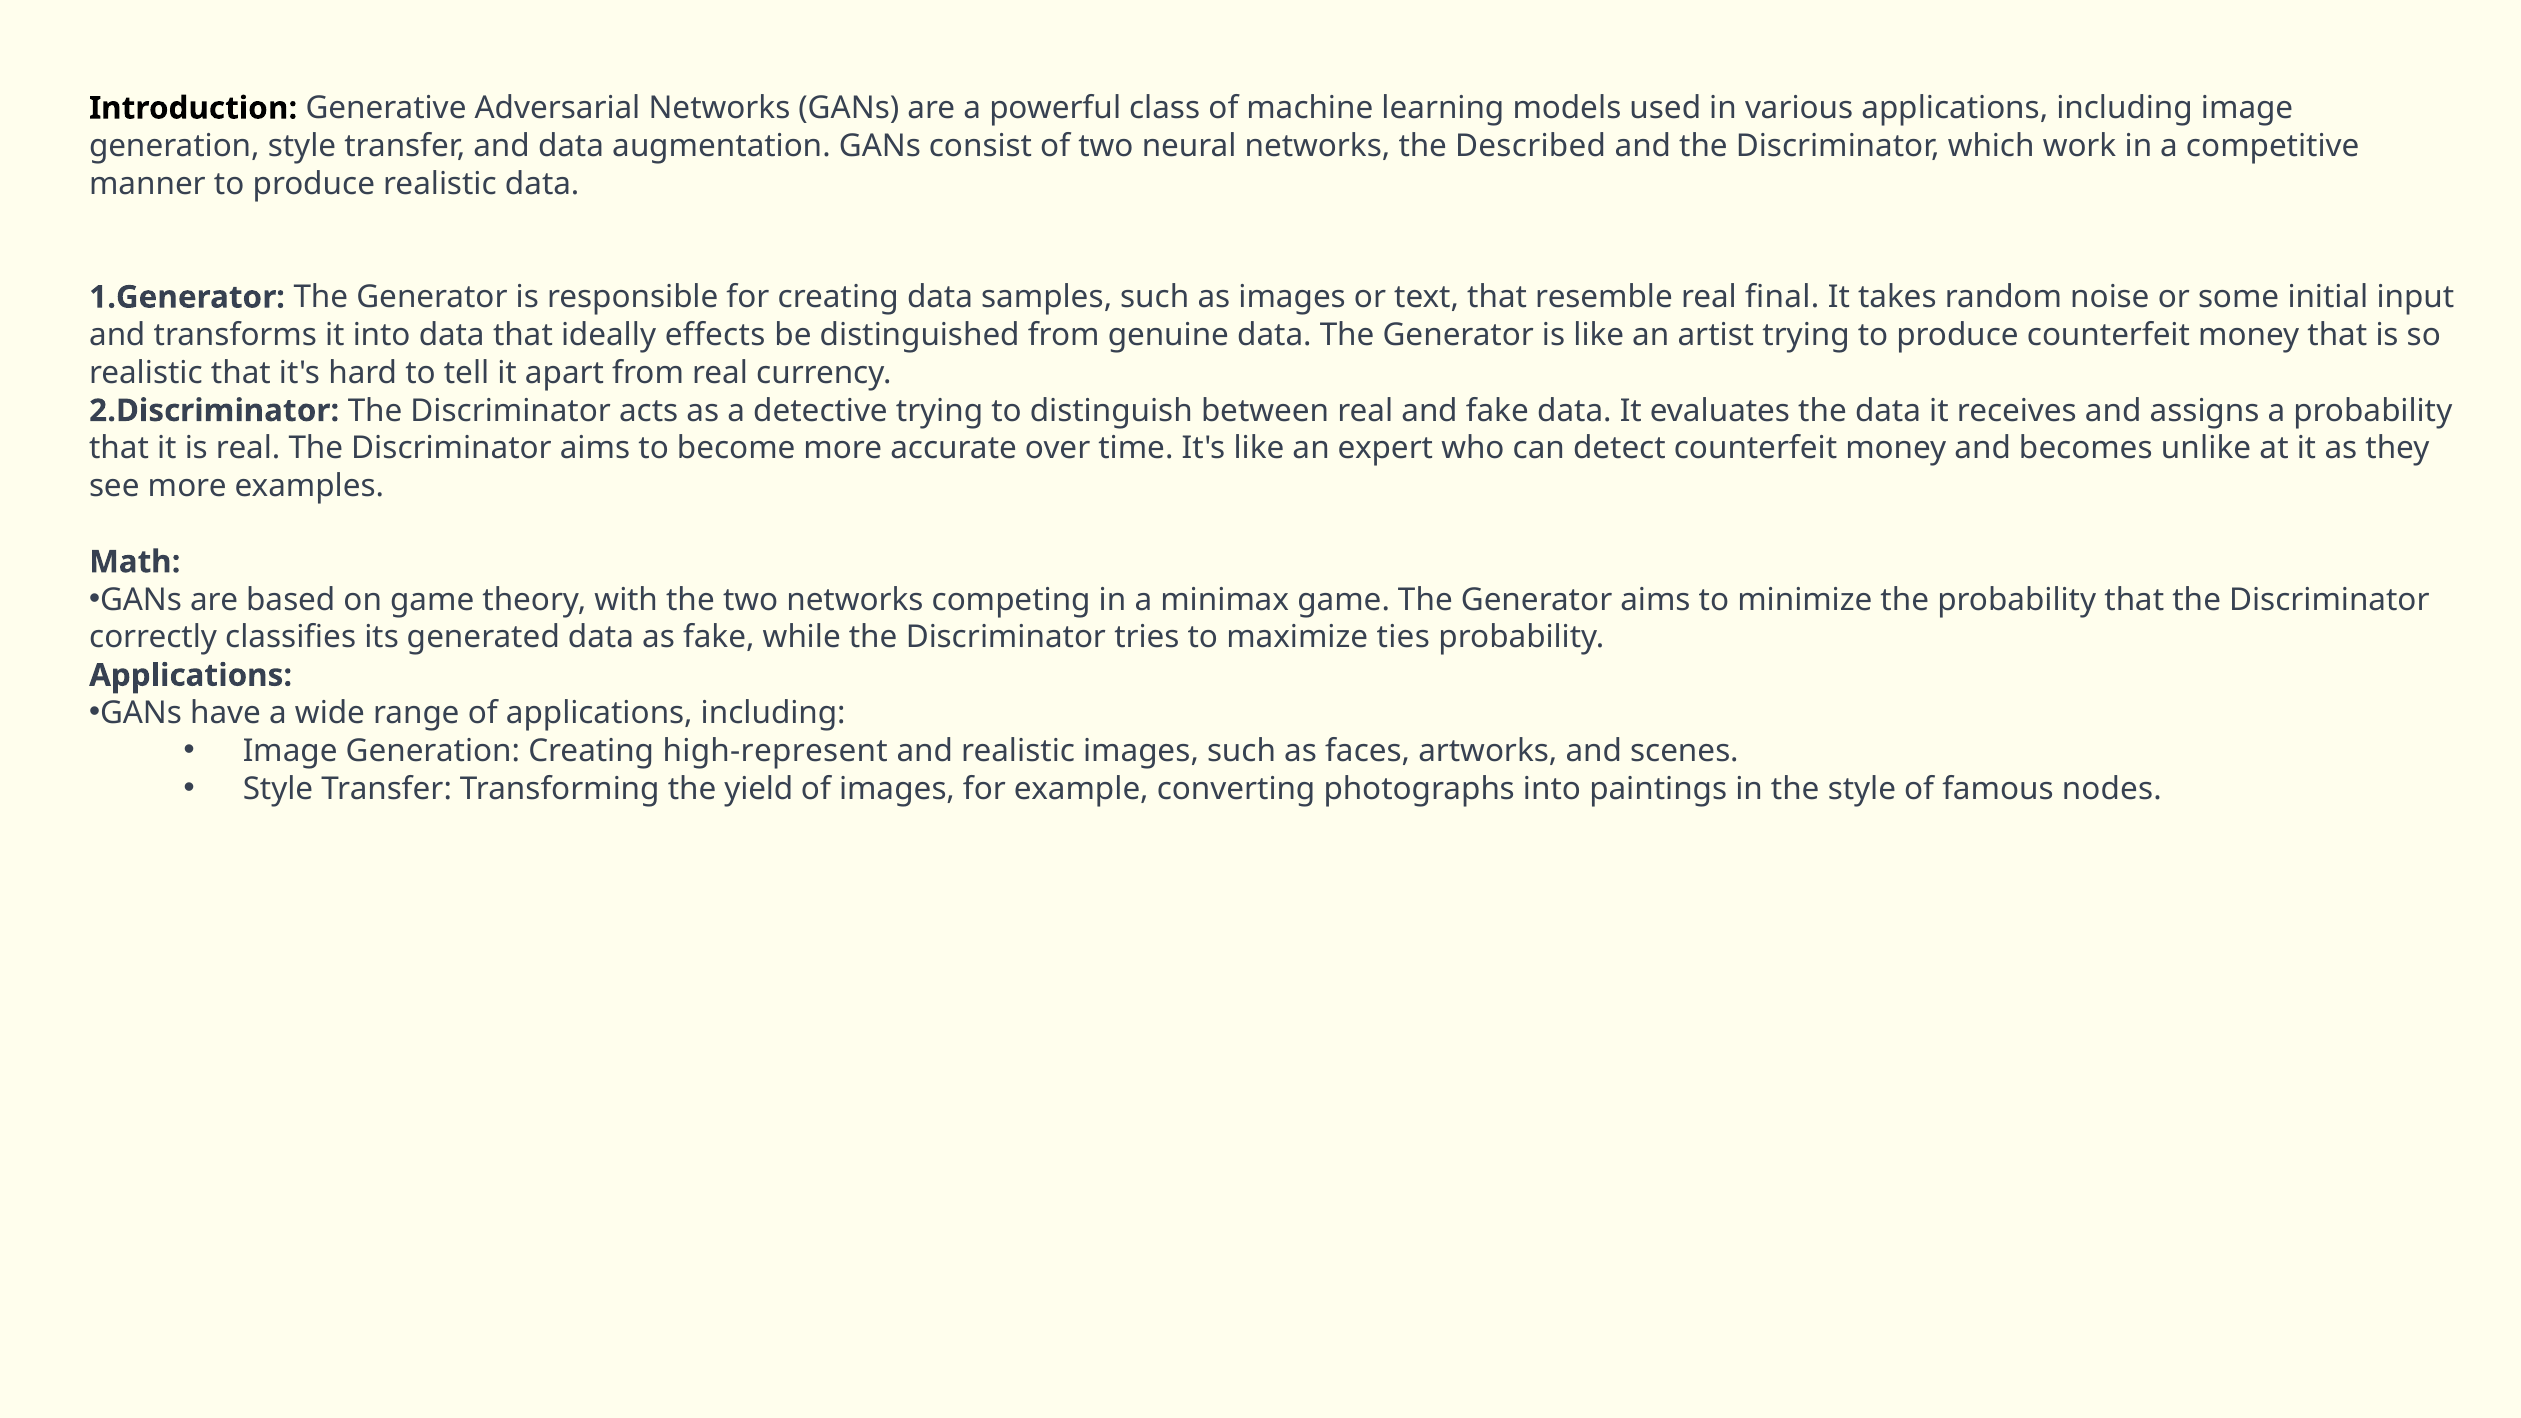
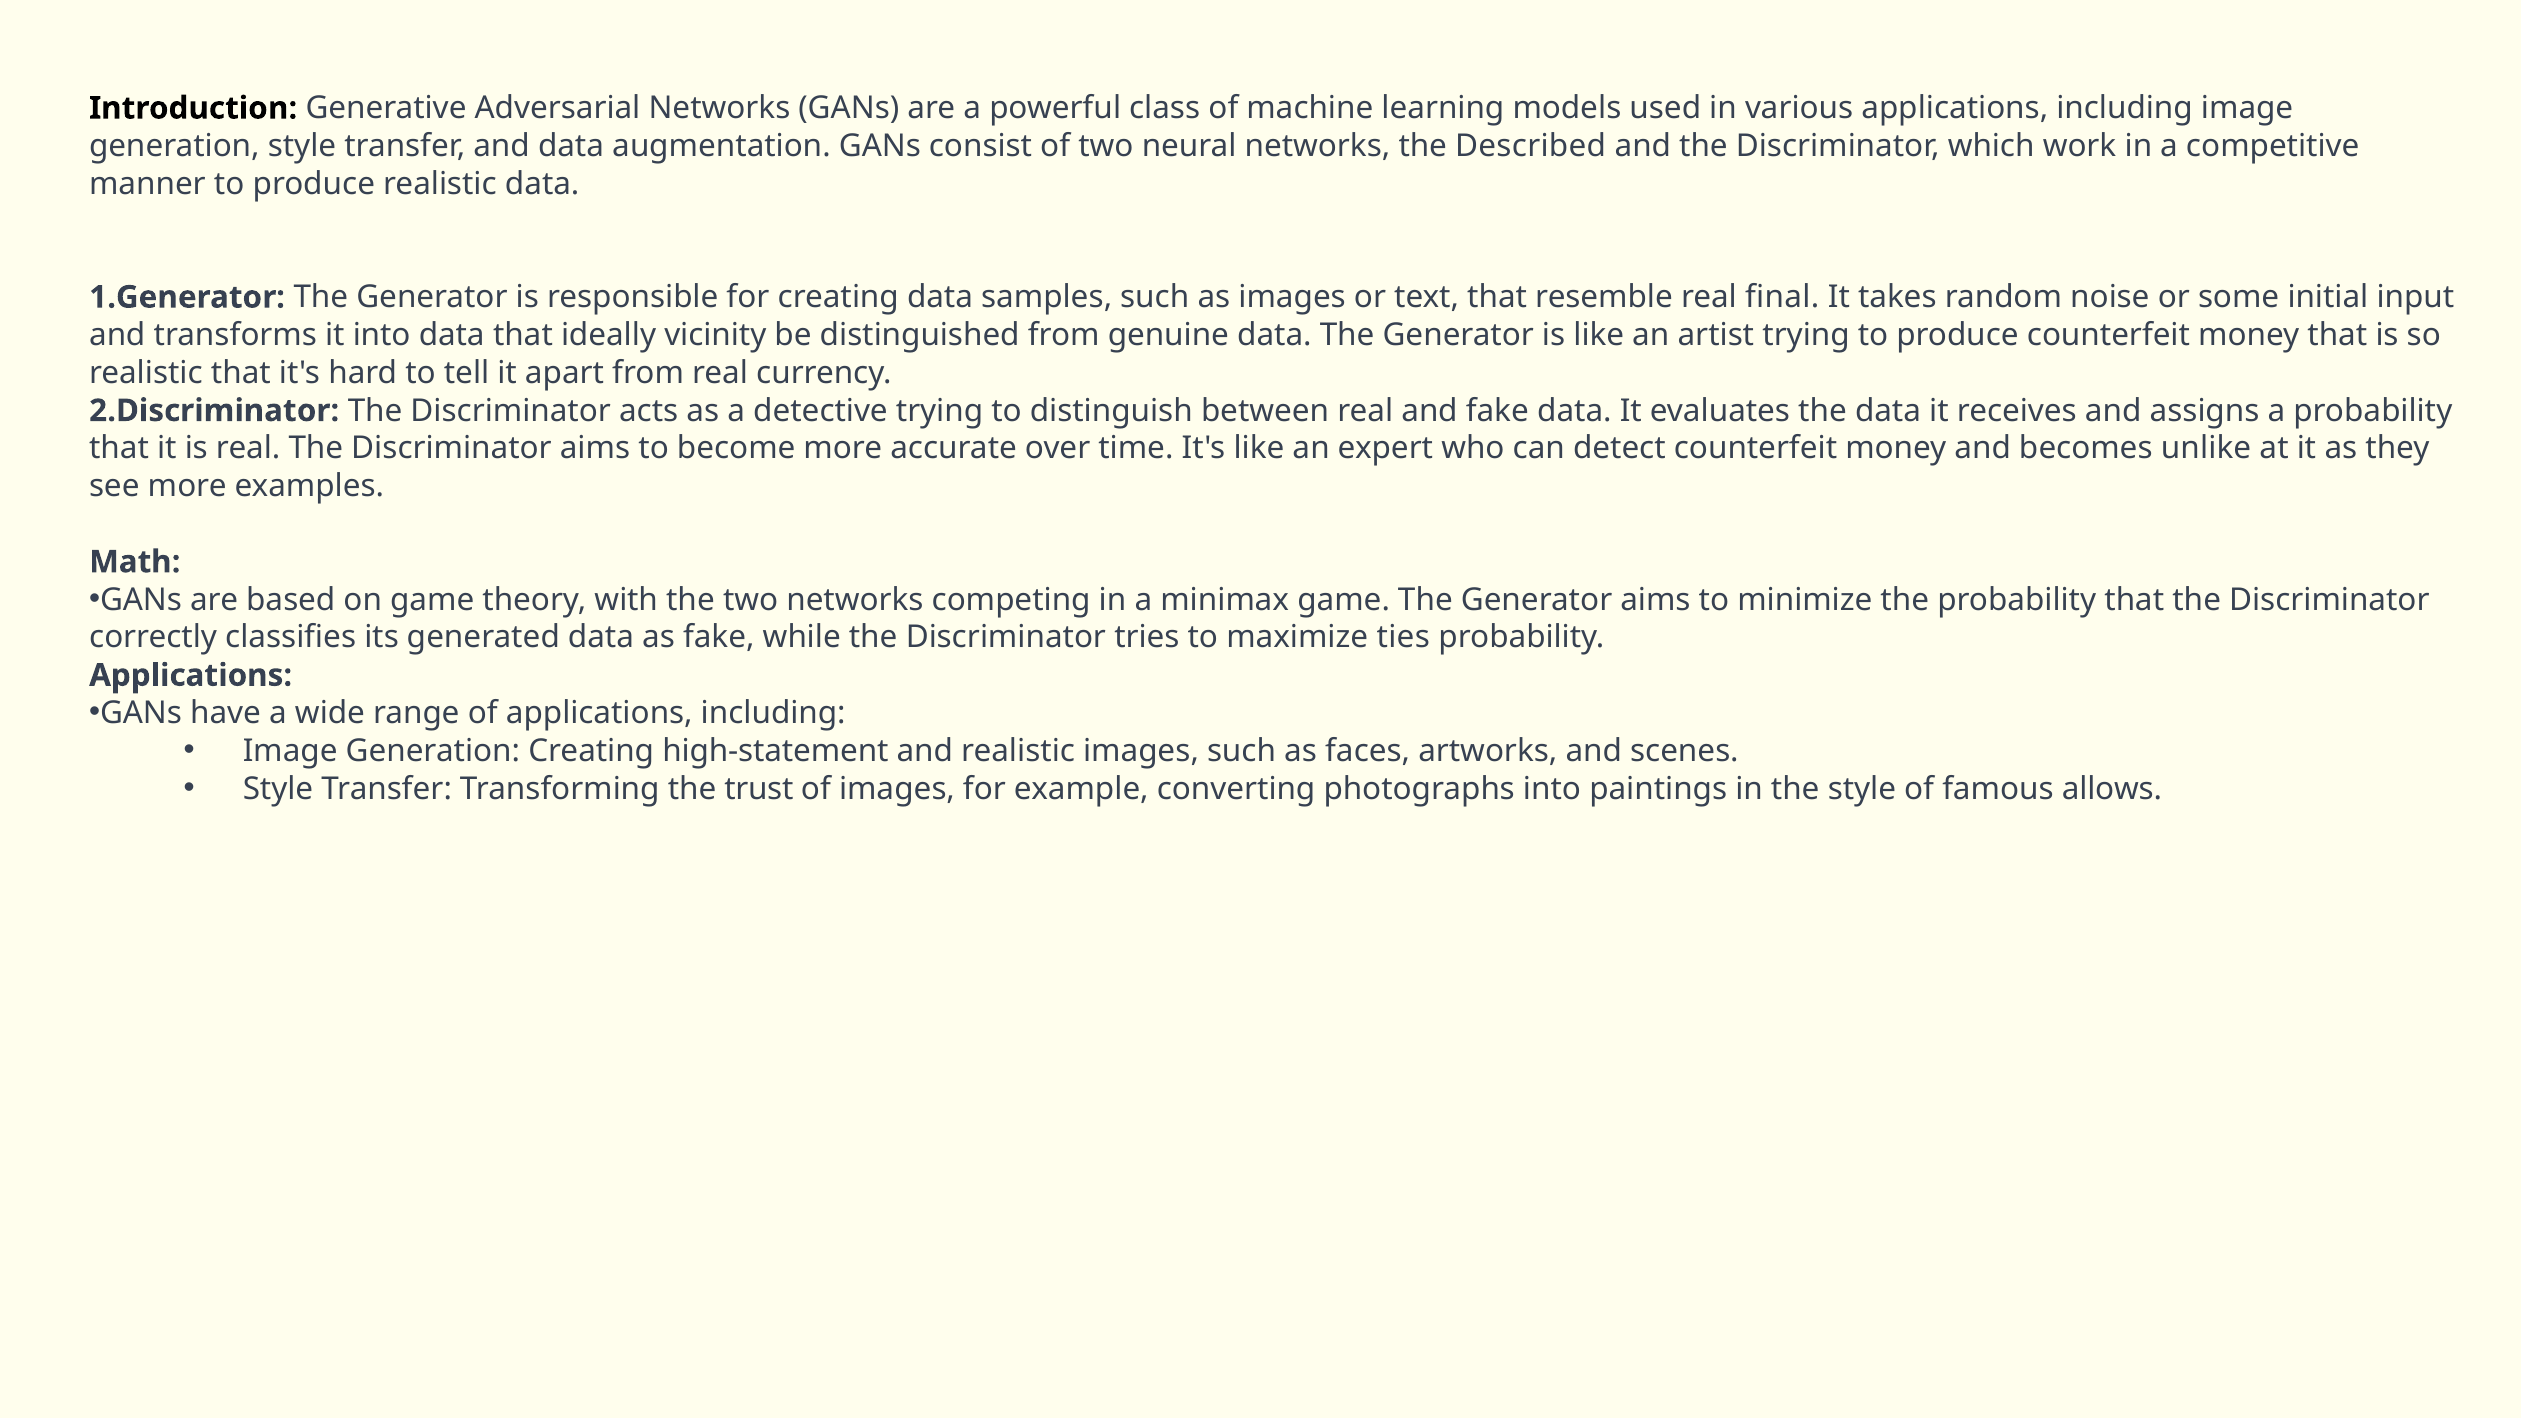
effects: effects -> vicinity
high-represent: high-represent -> high-statement
yield: yield -> trust
nodes: nodes -> allows
